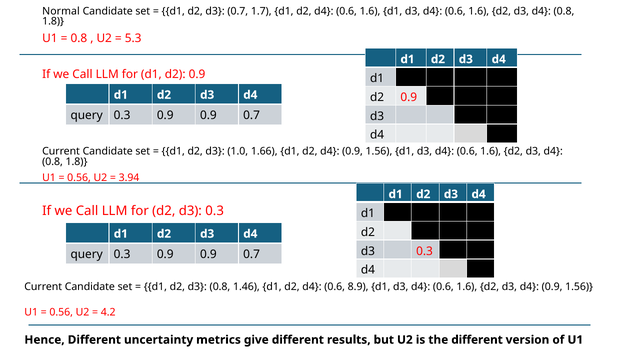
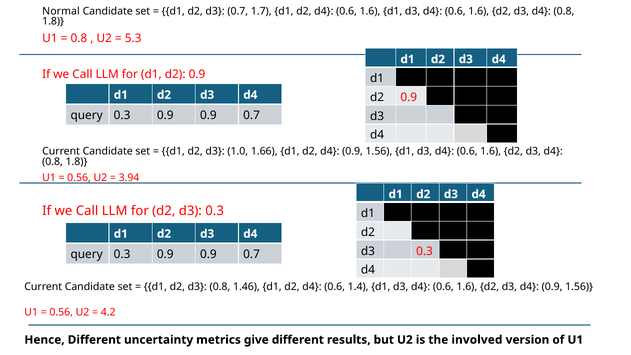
8.9: 8.9 -> 1.4
the different: different -> involved
